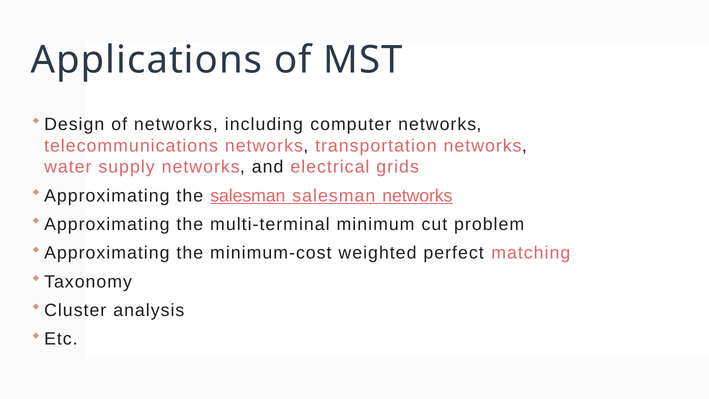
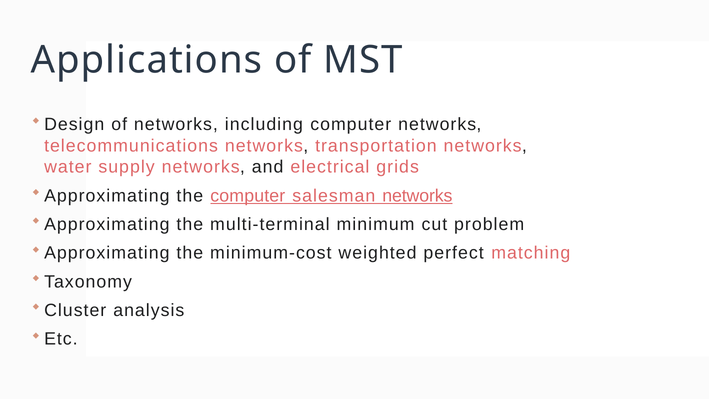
the salesman: salesman -> computer
